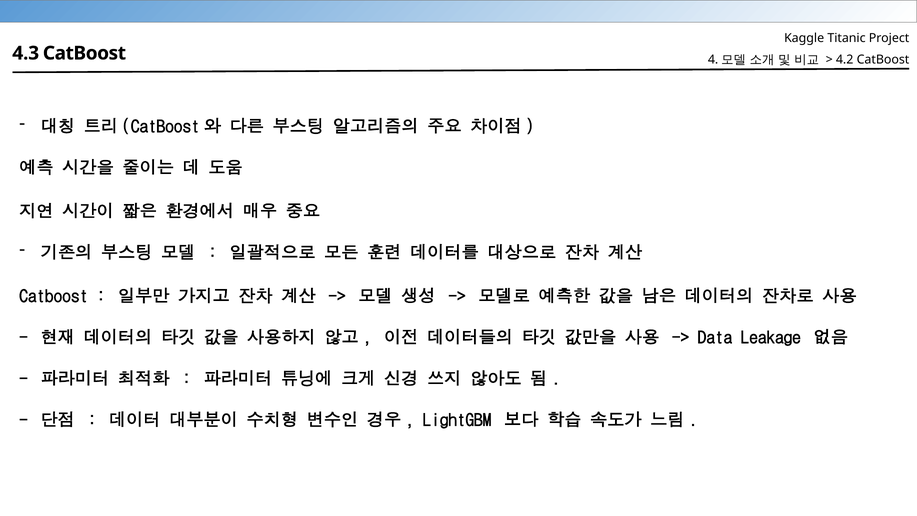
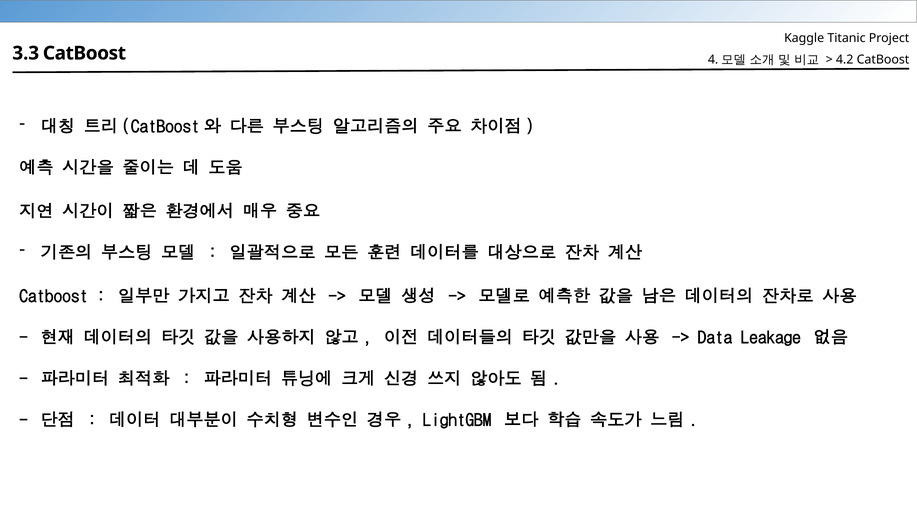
4.3: 4.3 -> 3.3
